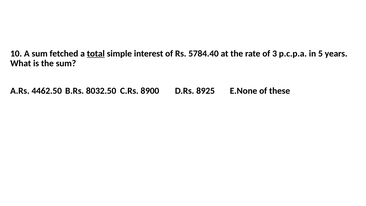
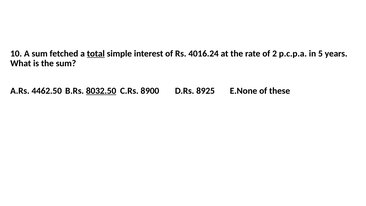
5784.40: 5784.40 -> 4016.24
3: 3 -> 2
8032.50 underline: none -> present
